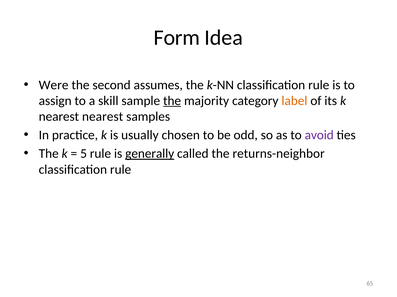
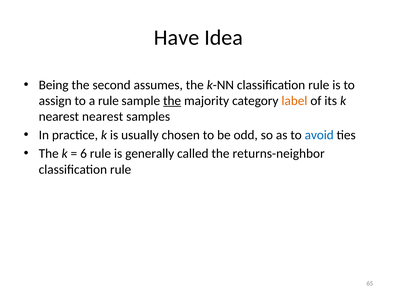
Form: Form -> Have
Were: Were -> Being
a skill: skill -> rule
avoid colour: purple -> blue
5: 5 -> 6
generally underline: present -> none
